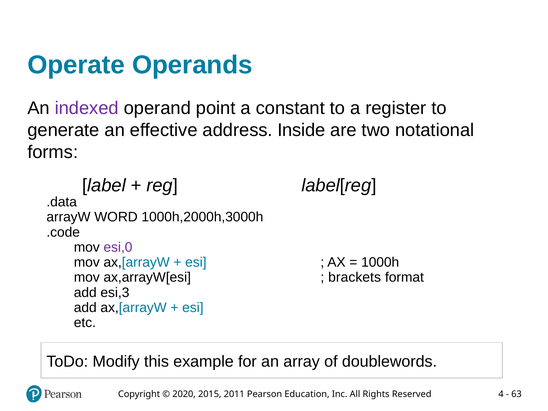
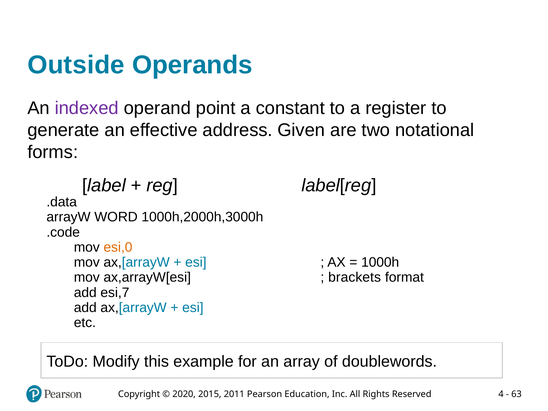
Operate: Operate -> Outside
Inside: Inside -> Given
esi,0 colour: purple -> orange
esi,3: esi,3 -> esi,7
